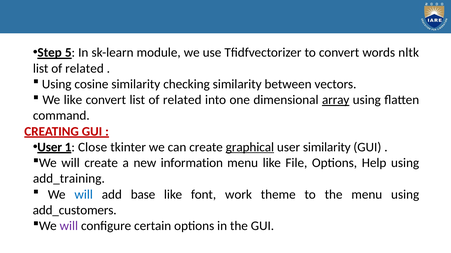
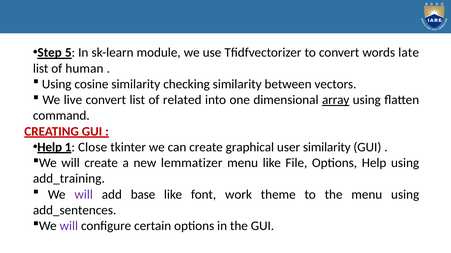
nltk: nltk -> late
related at (84, 69): related -> human
We like: like -> live
User at (50, 148): User -> Help
graphical underline: present -> none
information: information -> lemmatizer
will at (84, 195) colour: blue -> purple
add_customers: add_customers -> add_sentences
